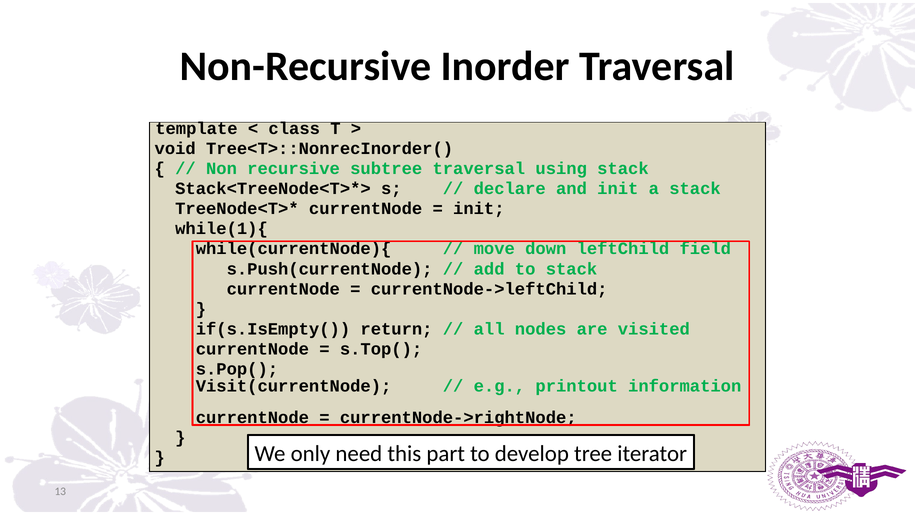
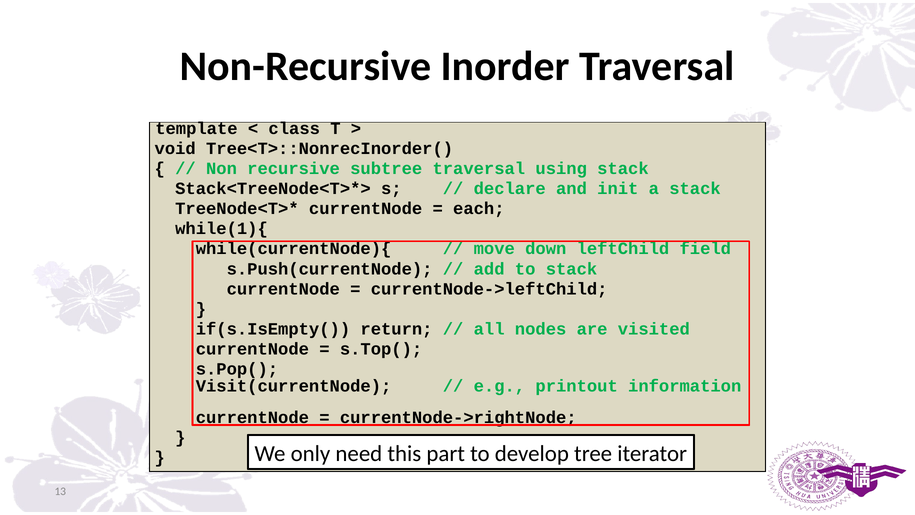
init at (479, 209): init -> each
